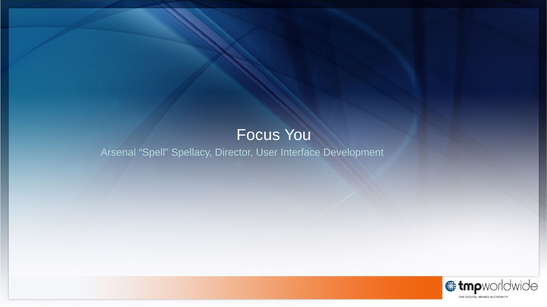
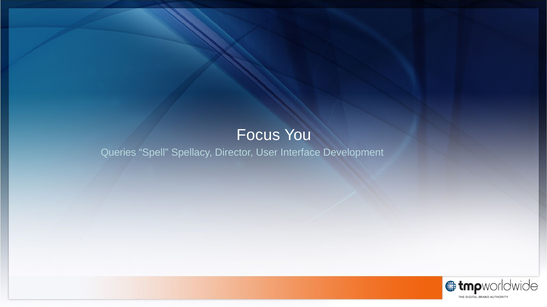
Arsenal: Arsenal -> Queries
